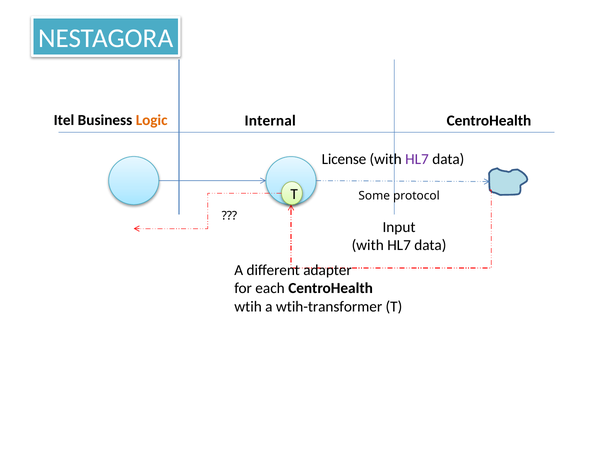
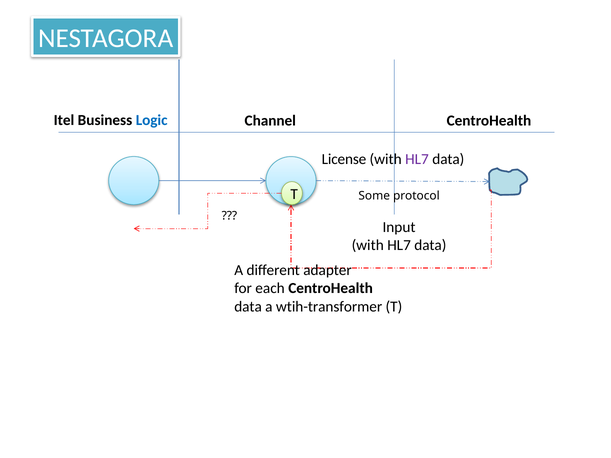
Logic colour: orange -> blue
Internal: Internal -> Channel
wtih at (248, 307): wtih -> data
